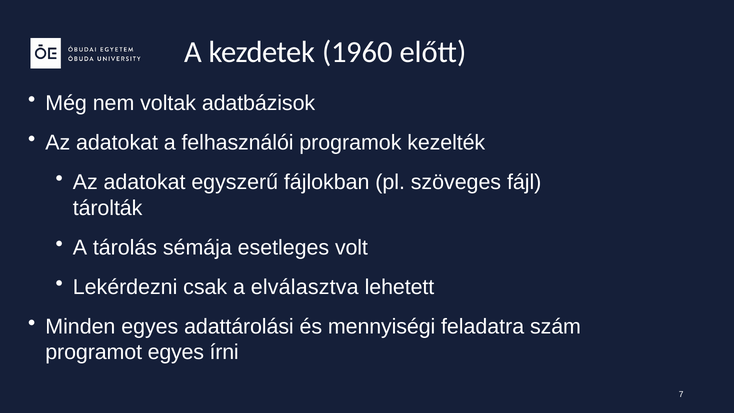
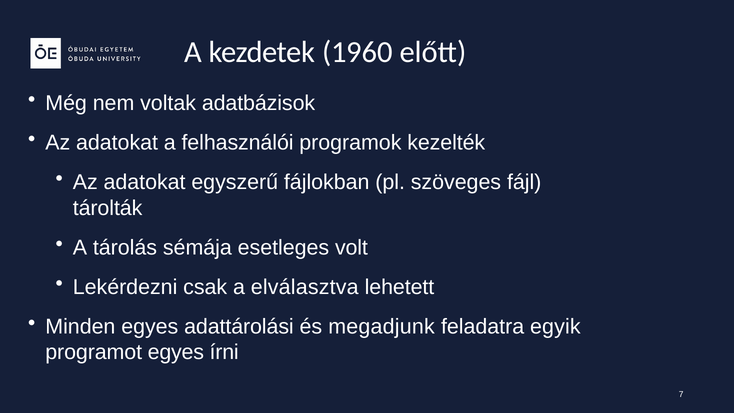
mennyiségi: mennyiségi -> megadjunk
szám: szám -> egyik
